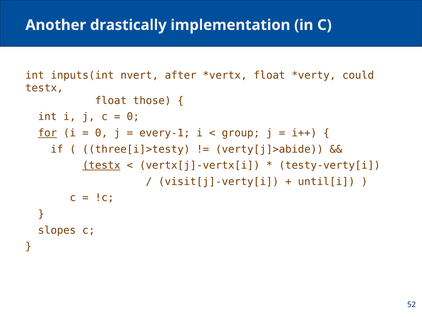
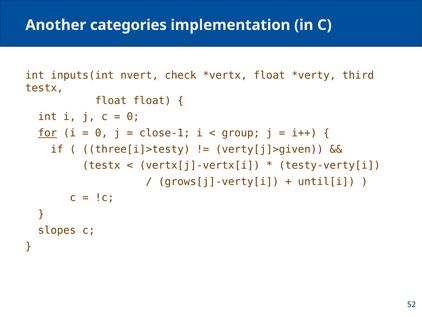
drastically: drastically -> categories
after: after -> check
could: could -> third
float those: those -> float
every-1: every-1 -> close-1
verty[j]>abide: verty[j]>abide -> verty[j]>given
testx at (101, 165) underline: present -> none
visit[j]-verty[i: visit[j]-verty[i -> grows[j]-verty[i
